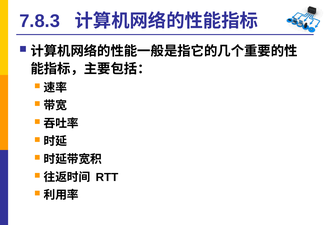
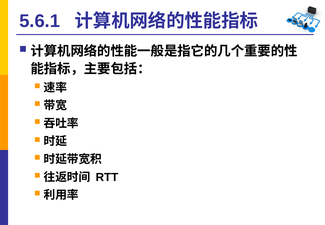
7.8.3: 7.8.3 -> 5.6.1
